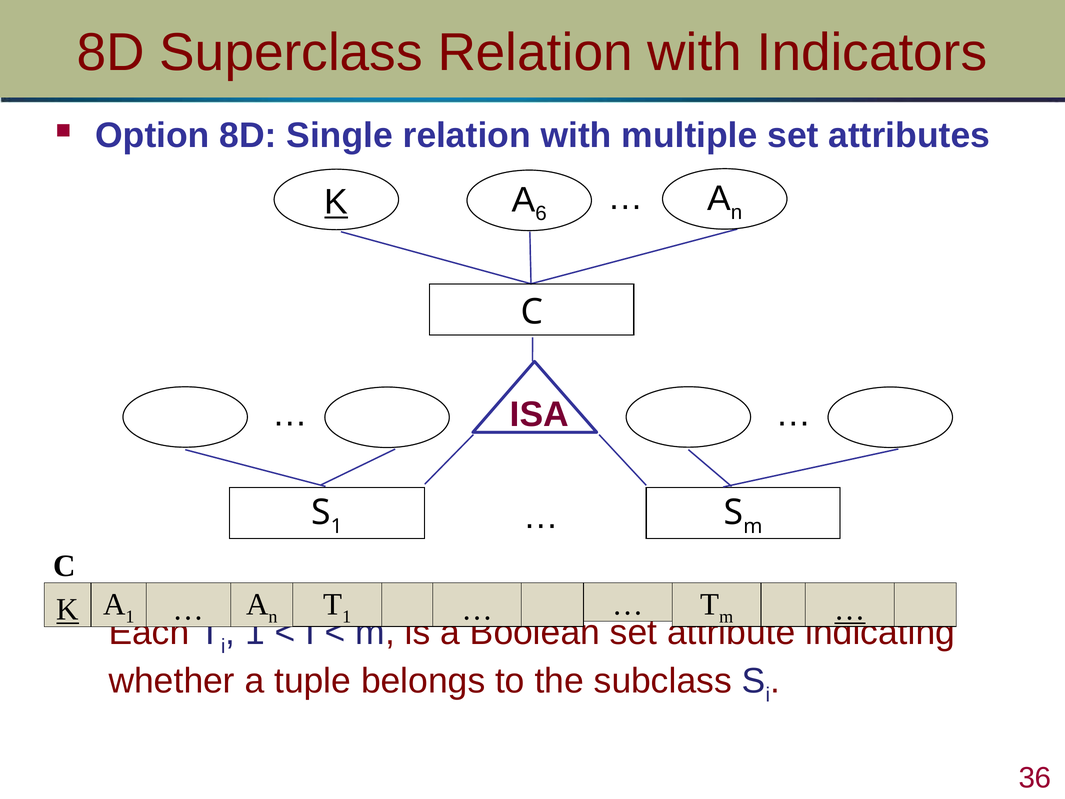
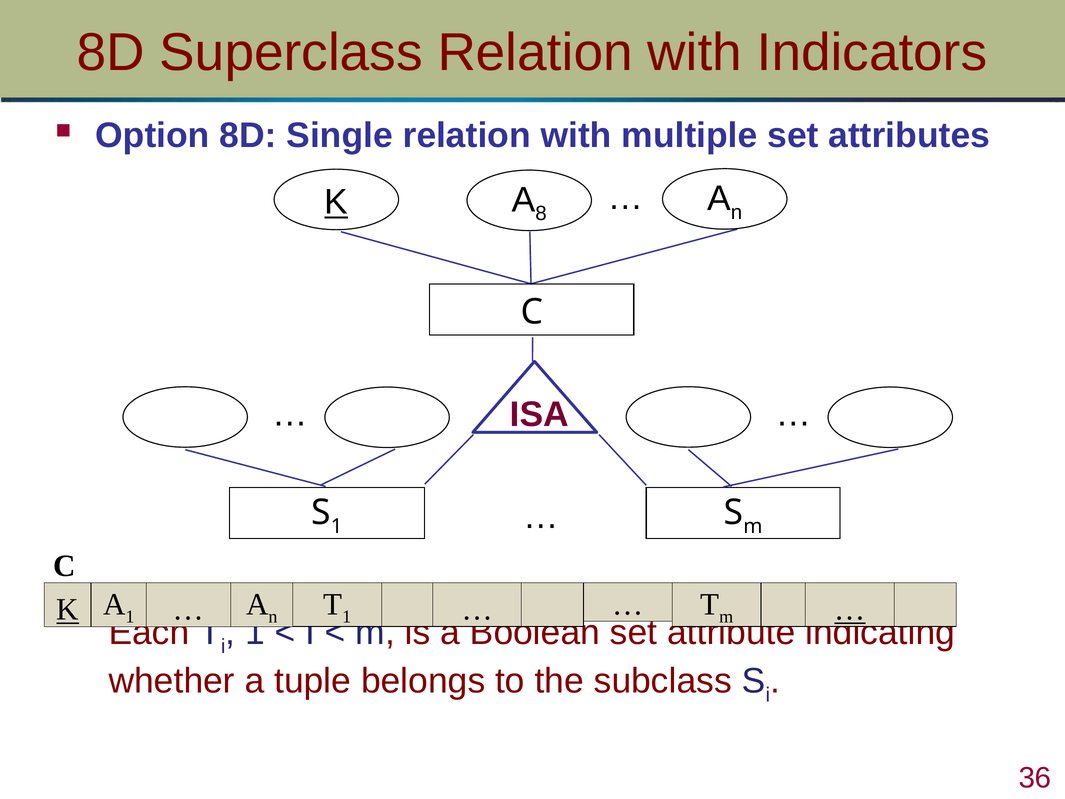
6: 6 -> 8
